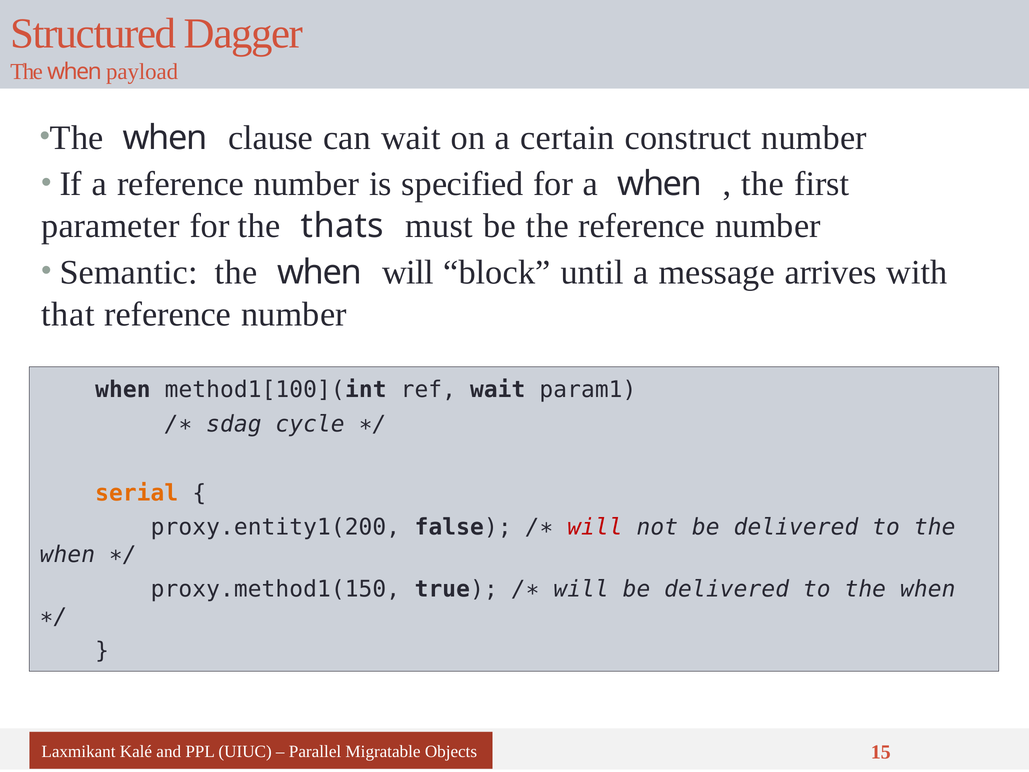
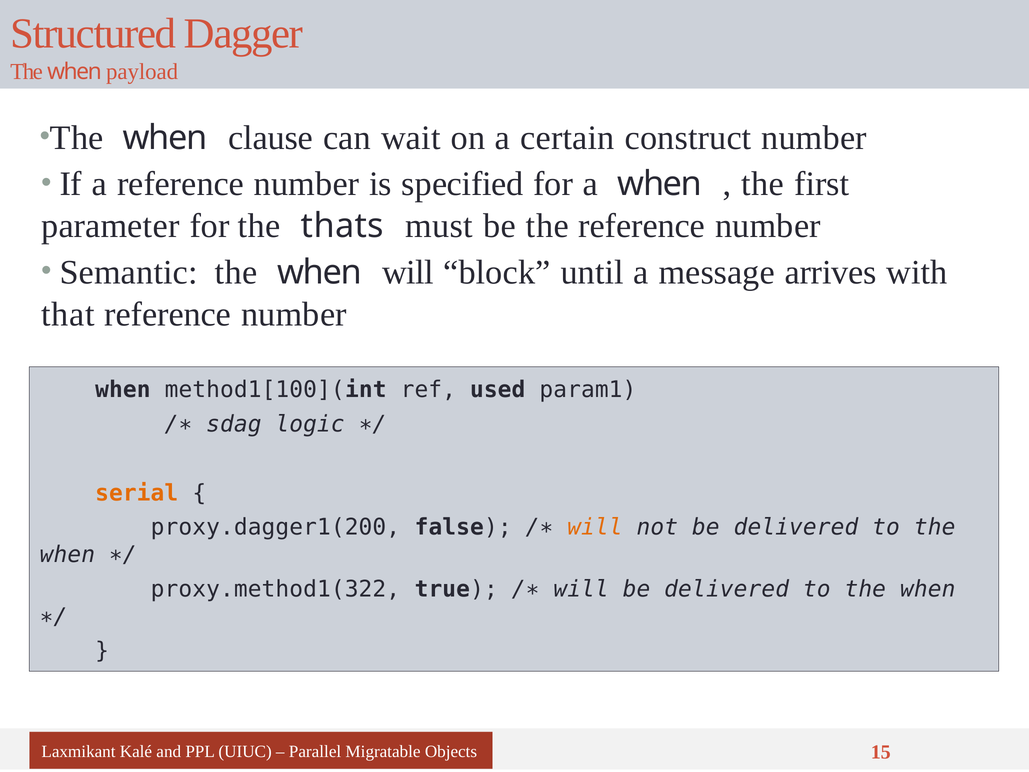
ref wait: wait -> used
cycle: cycle -> logic
proxy.entity1(200: proxy.entity1(200 -> proxy.dagger1(200
will at (595, 527) colour: red -> orange
proxy.method1(150: proxy.method1(150 -> proxy.method1(322
